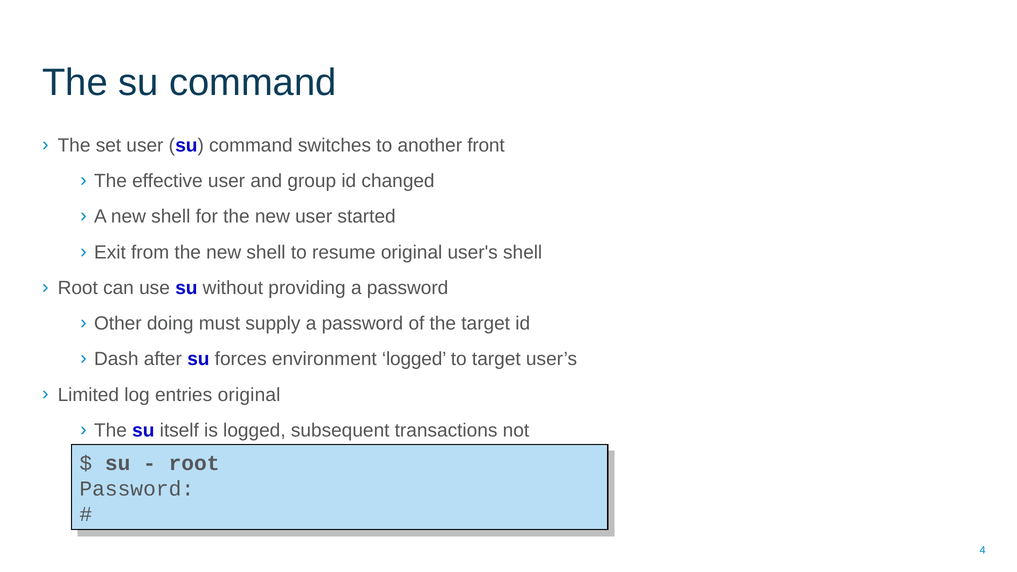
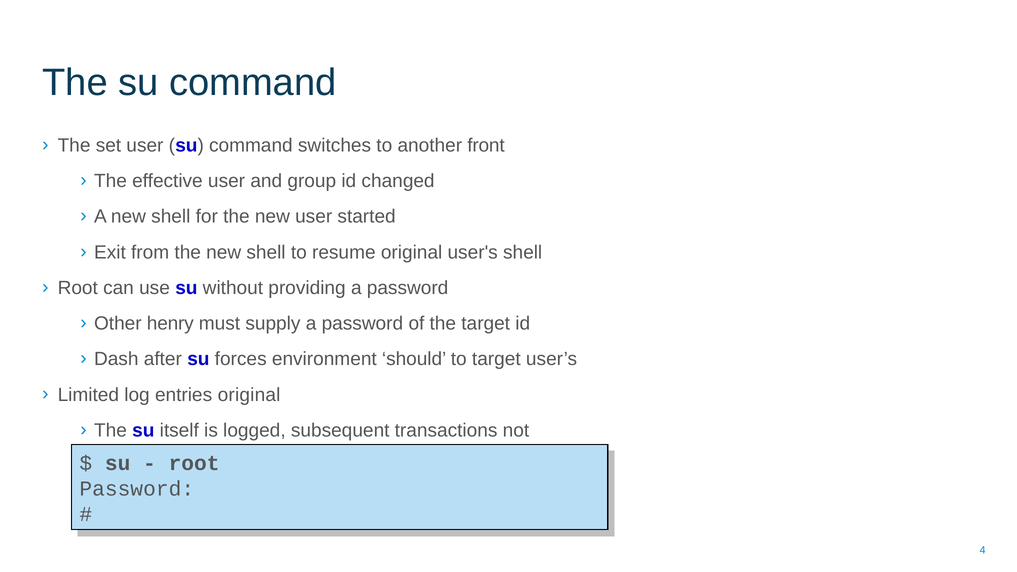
doing: doing -> henry
environment logged: logged -> should
